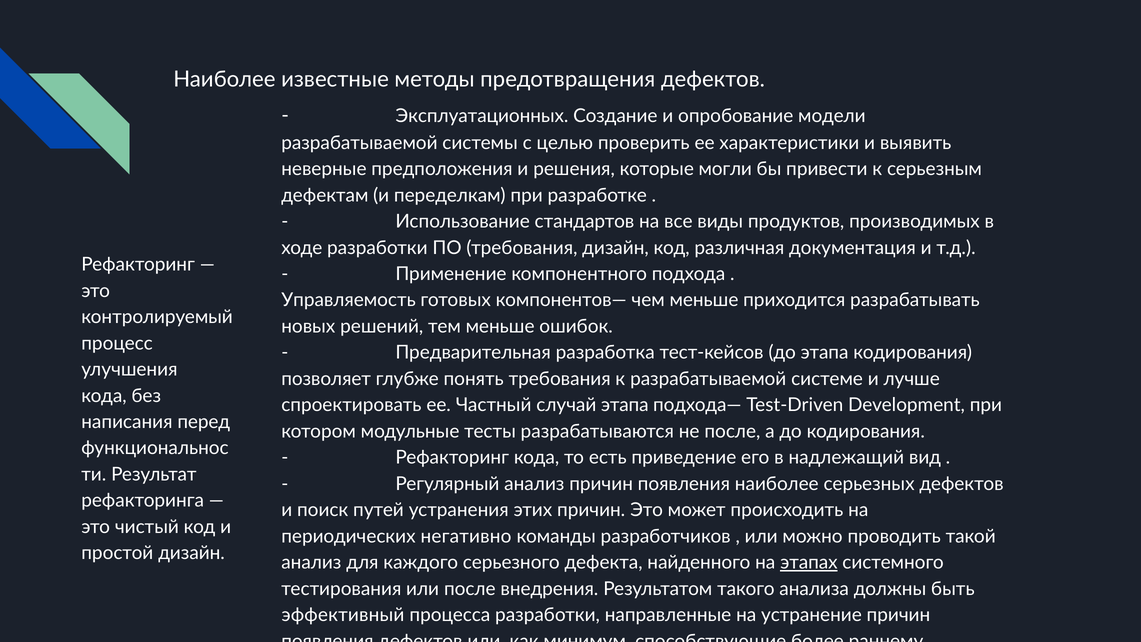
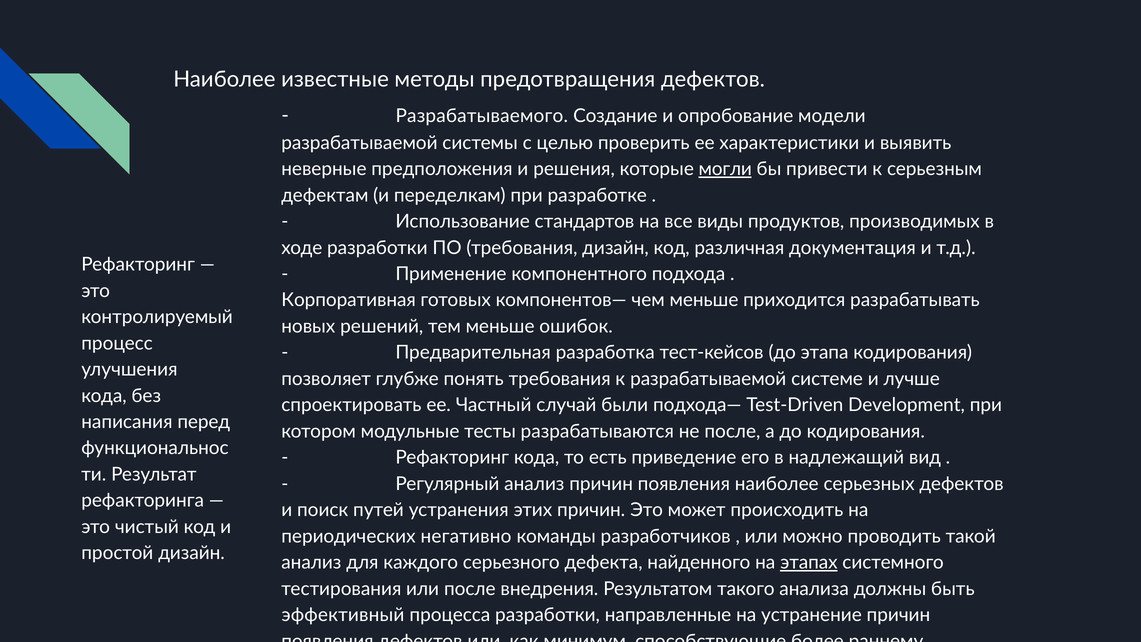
Эксплуатационных: Эксплуатационных -> Разрабатываемого
могли underline: none -> present
Управляемость: Управляемость -> Корпоративная
случай этапа: этапа -> были
